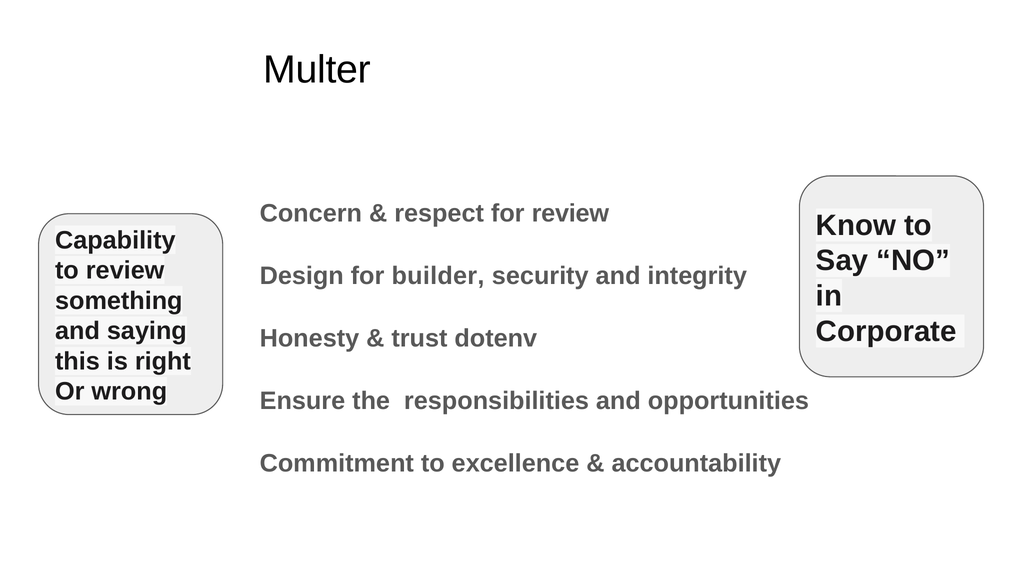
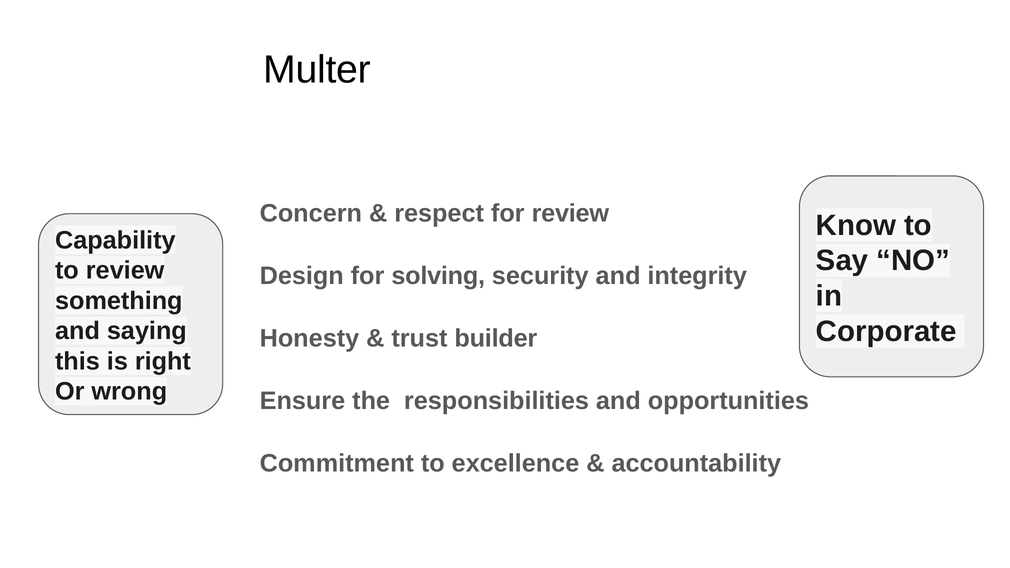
builder: builder -> solving
dotenv: dotenv -> builder
